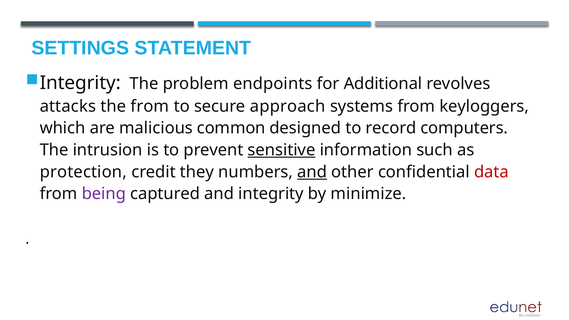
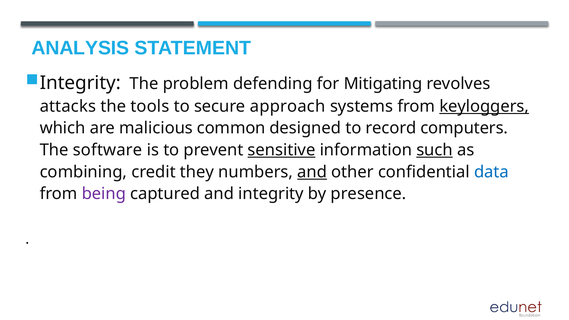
SETTINGS: SETTINGS -> ANALYSIS
endpoints: endpoints -> defending
Additional: Additional -> Mitigating
the from: from -> tools
keyloggers underline: none -> present
intrusion: intrusion -> software
such underline: none -> present
protection: protection -> combining
data colour: red -> blue
minimize: minimize -> presence
